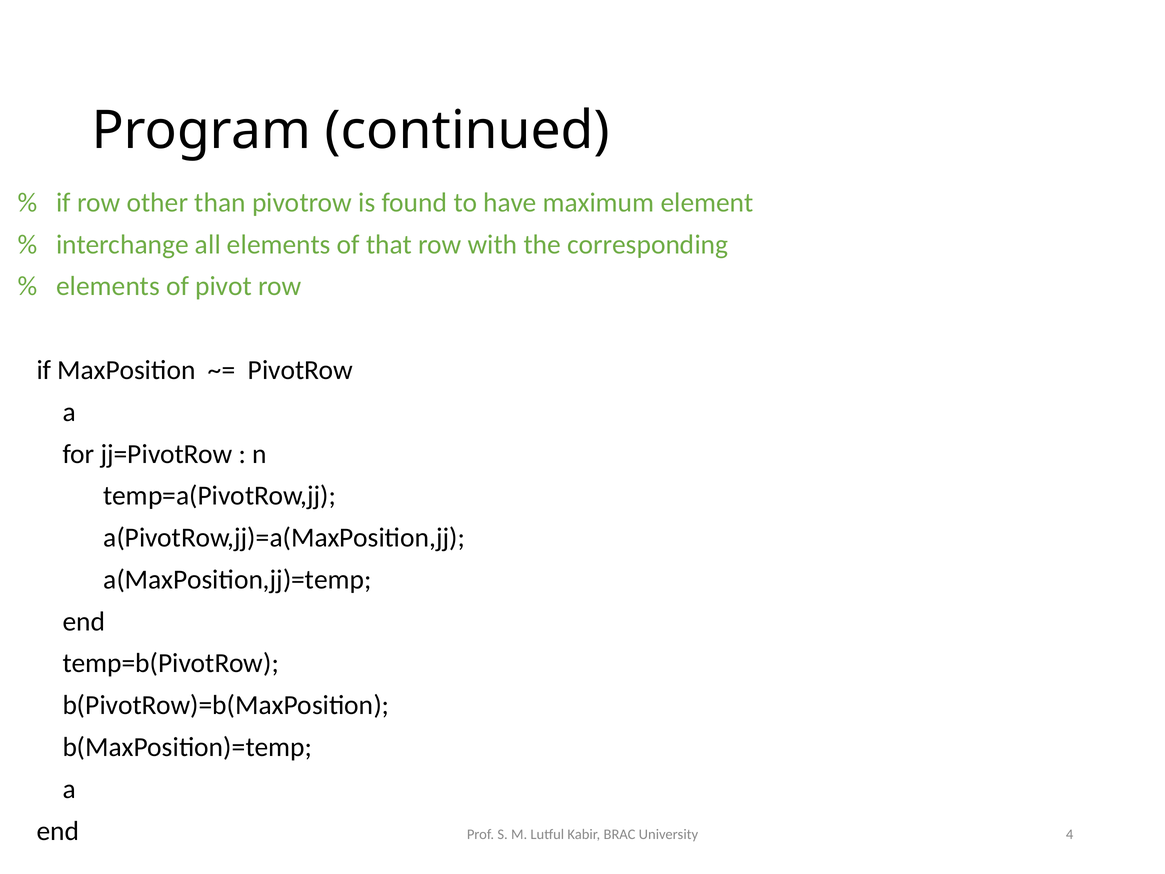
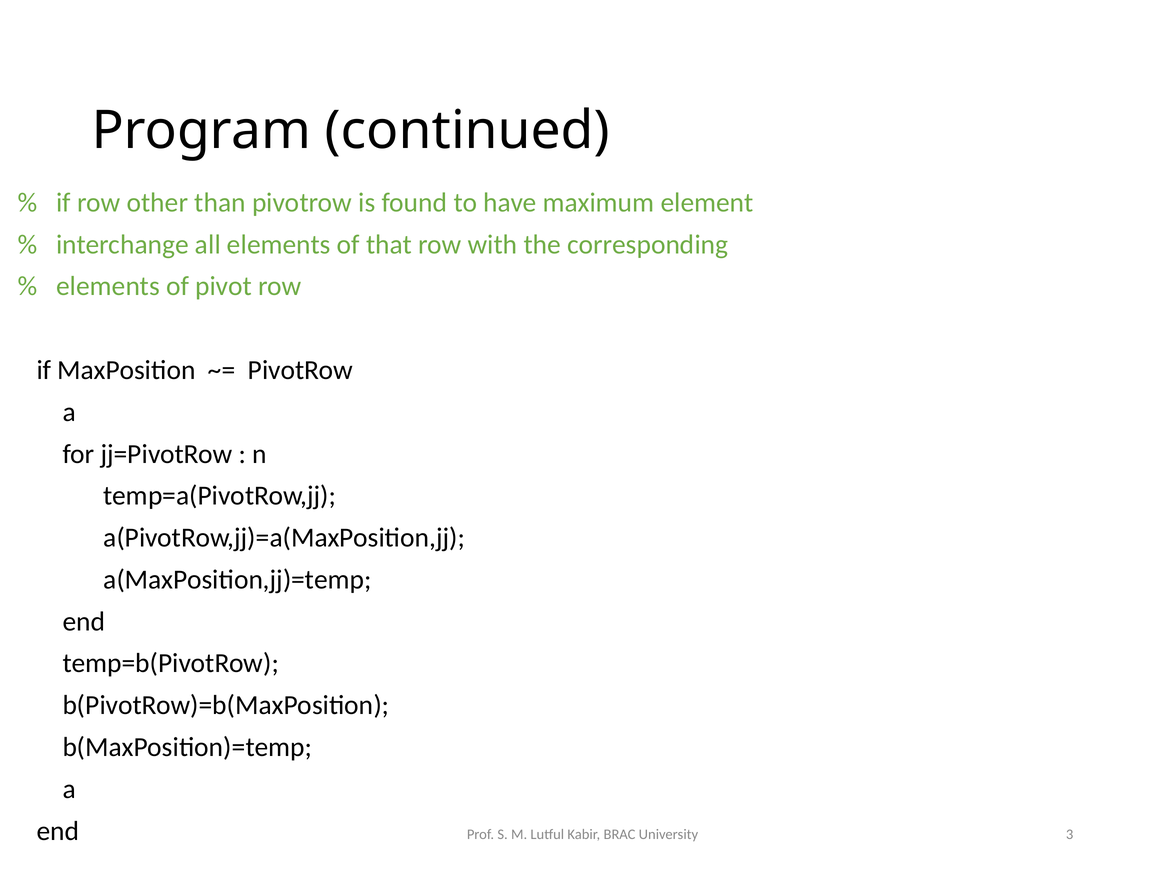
4: 4 -> 3
